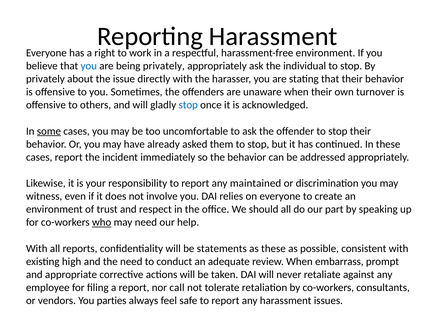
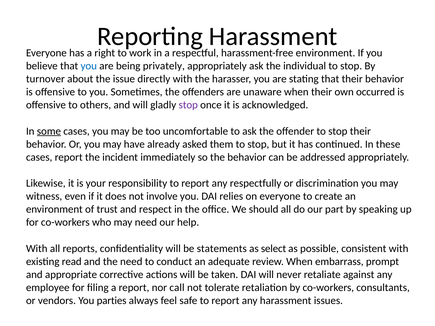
privately at (45, 79): privately -> turnover
turnover: turnover -> occurred
stop at (188, 105) colour: blue -> purple
maintained: maintained -> respectfully
who underline: present -> none
as these: these -> select
high: high -> read
